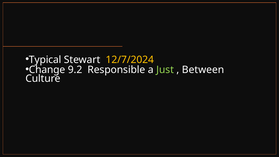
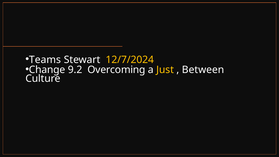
Typical: Typical -> Teams
Responsible: Responsible -> Overcoming
Just colour: light green -> yellow
